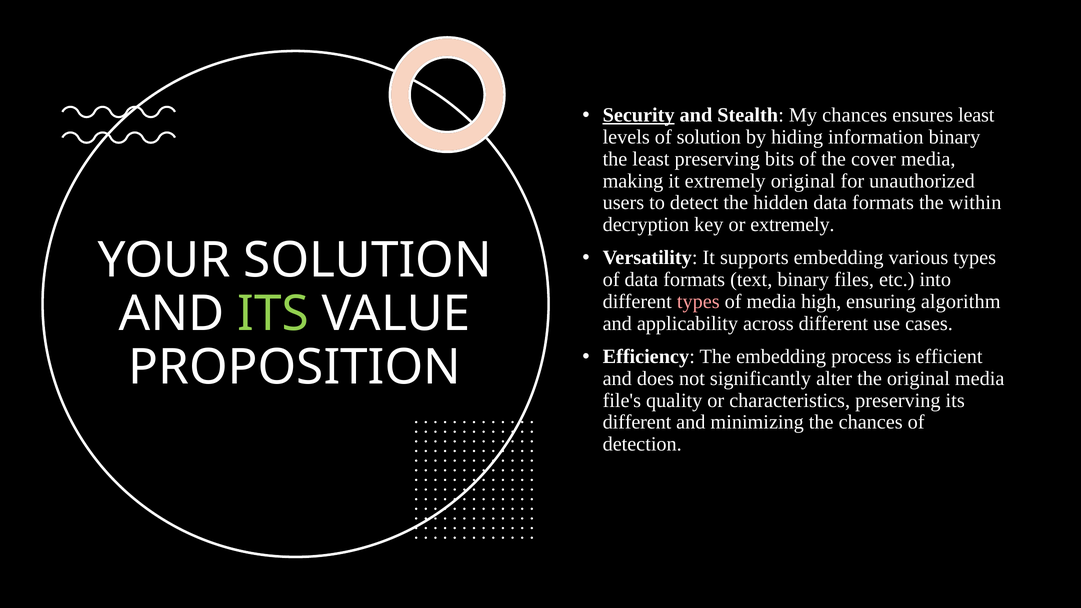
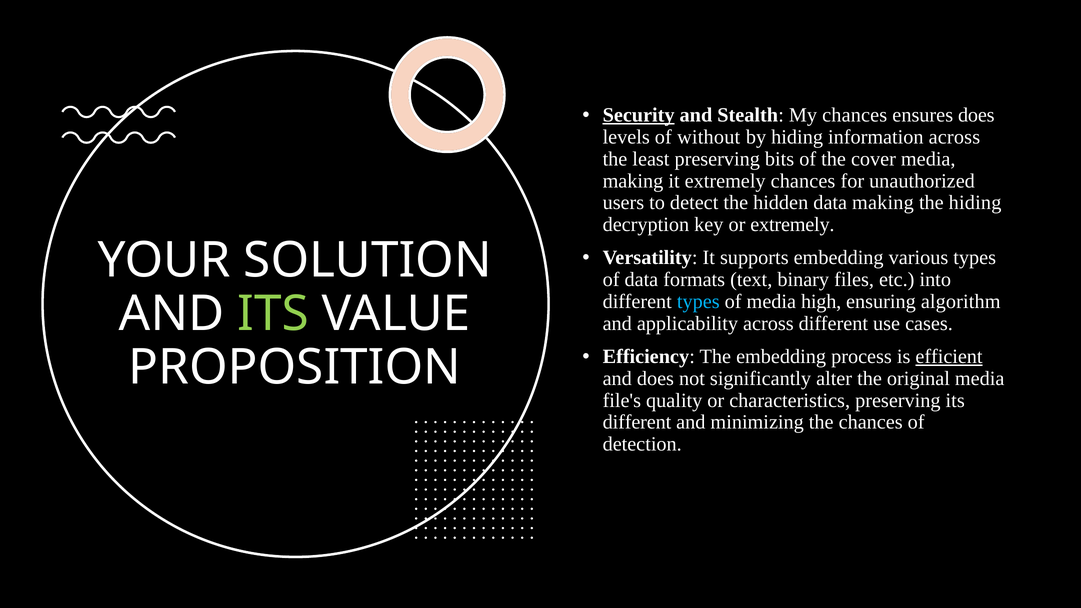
ensures least: least -> does
of solution: solution -> without
information binary: binary -> across
extremely original: original -> chances
hidden data formats: formats -> making
the within: within -> hiding
types at (698, 302) colour: pink -> light blue
efficient underline: none -> present
